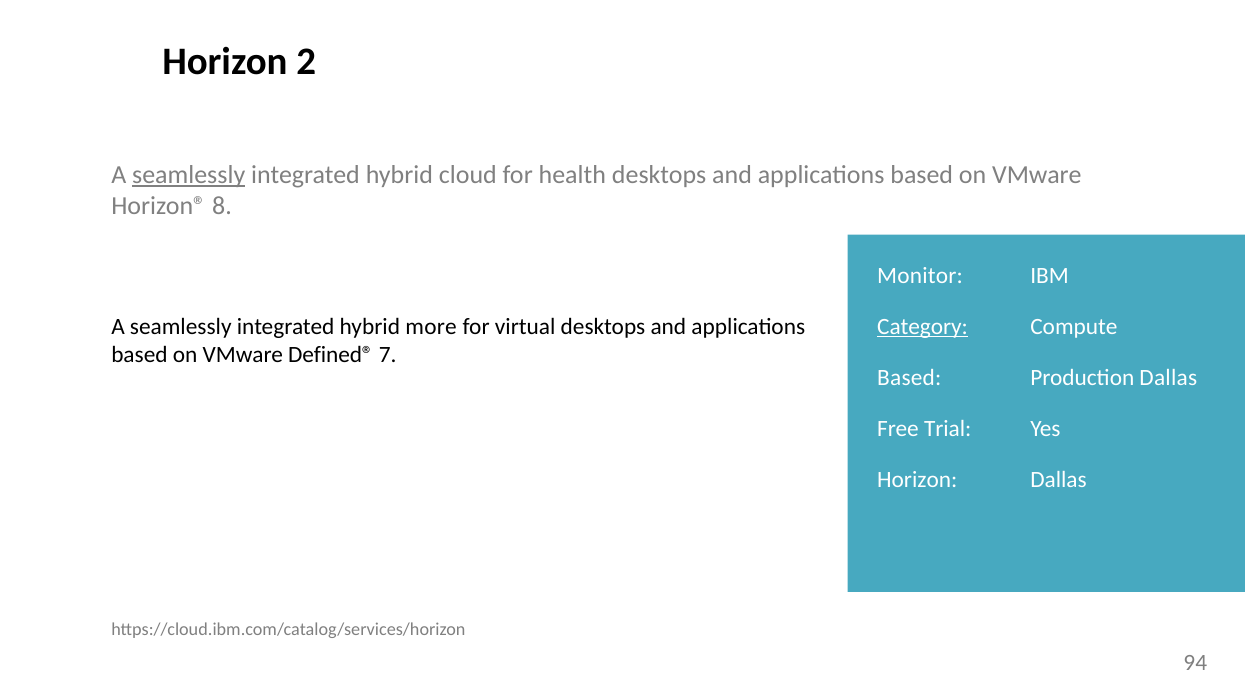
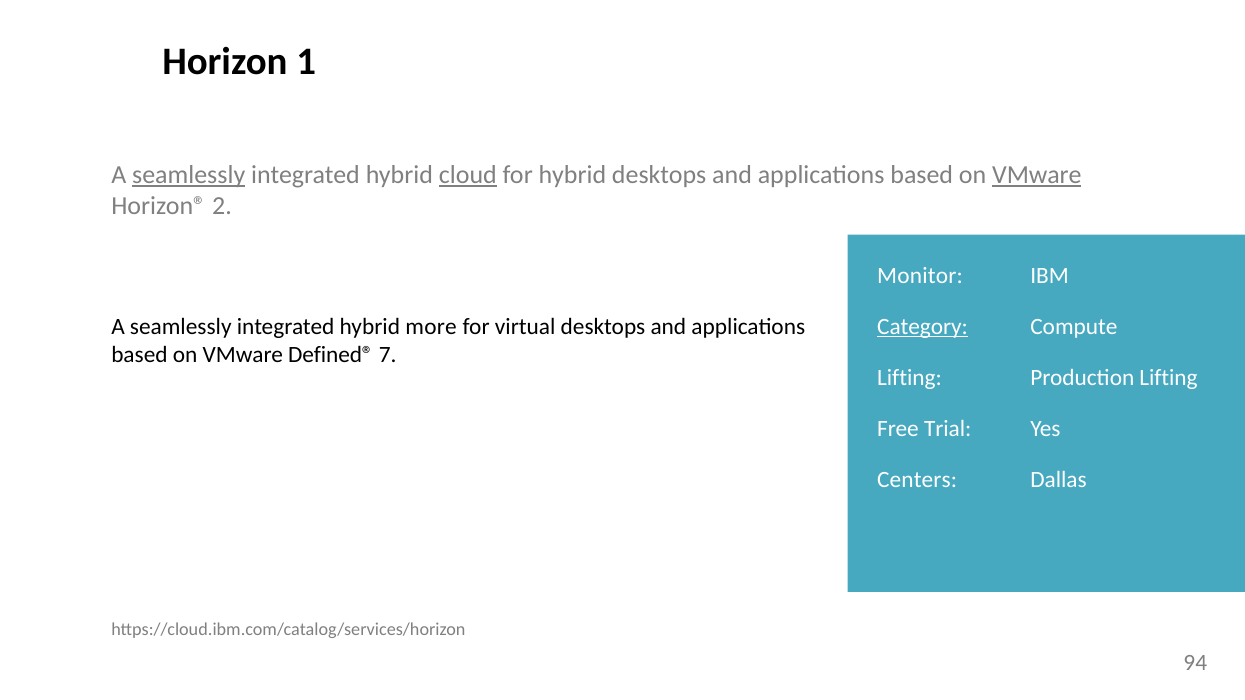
2: 2 -> 1
cloud underline: none -> present
for health: health -> hybrid
VMware at (1037, 175) underline: none -> present
8: 8 -> 2
Based at (909, 378): Based -> Lifting
Production Dallas: Dallas -> Lifting
Horizon at (917, 480): Horizon -> Centers
